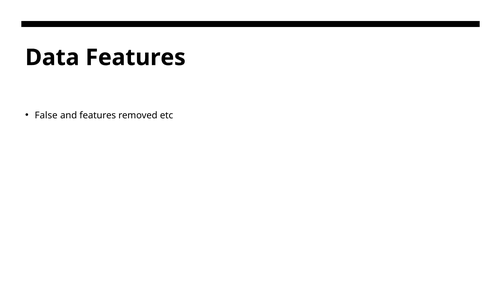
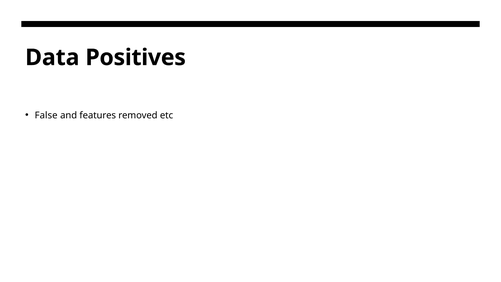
Data Features: Features -> Positives
